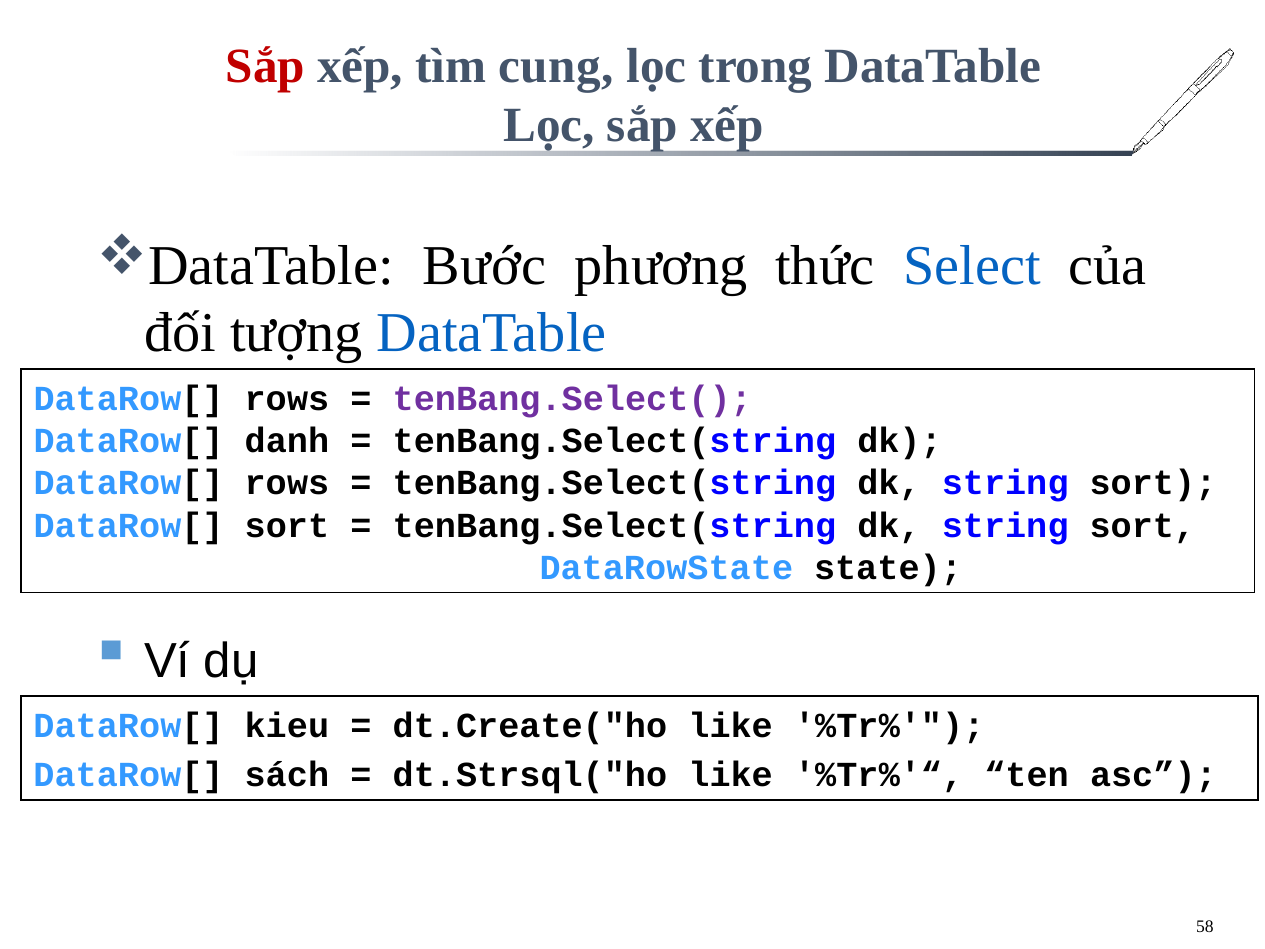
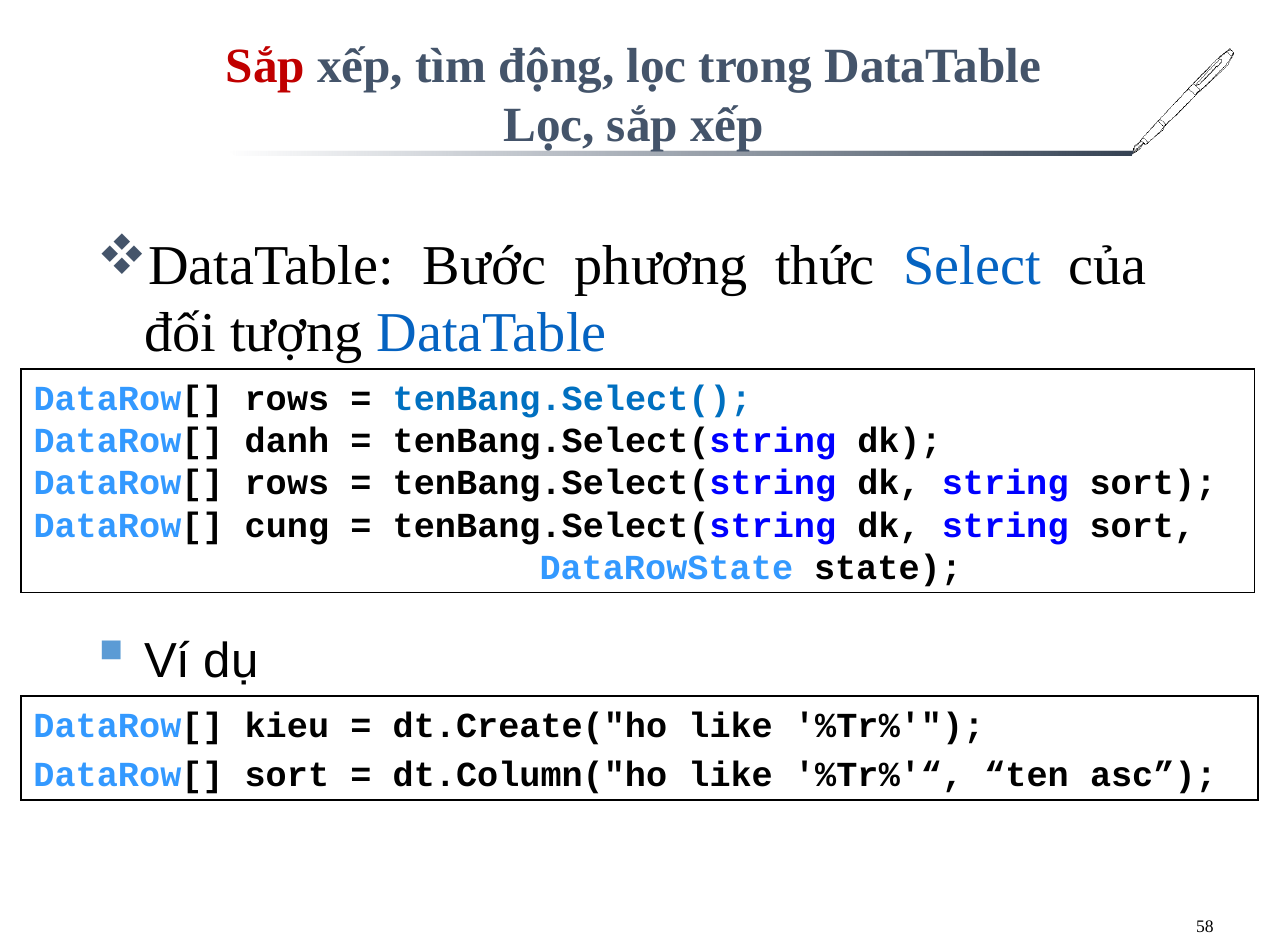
cung: cung -> động
tenBang.Select( colour: purple -> blue
DataRow[ sort: sort -> cung
DataRow[ sách: sách -> sort
dt.Strsql("ho: dt.Strsql("ho -> dt.Column("ho
